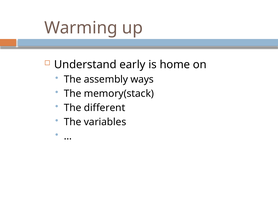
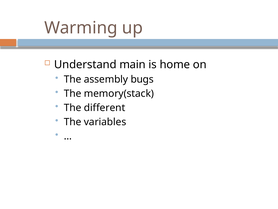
early: early -> main
ways: ways -> bugs
